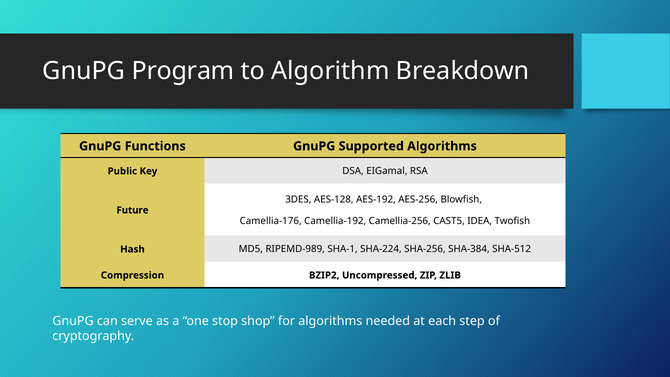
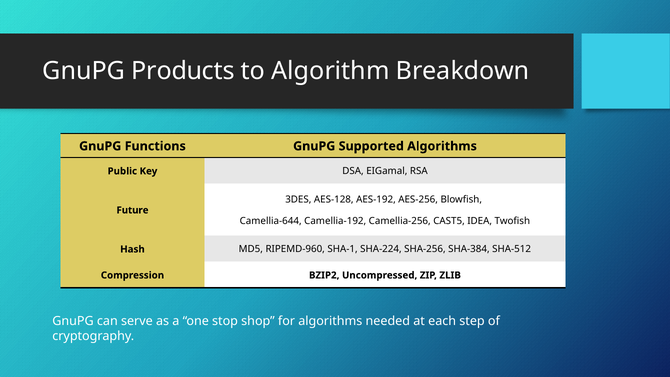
Program: Program -> Products
Camellia-176: Camellia-176 -> Camellia-644
RIPEMD-989: RIPEMD-989 -> RIPEMD-960
